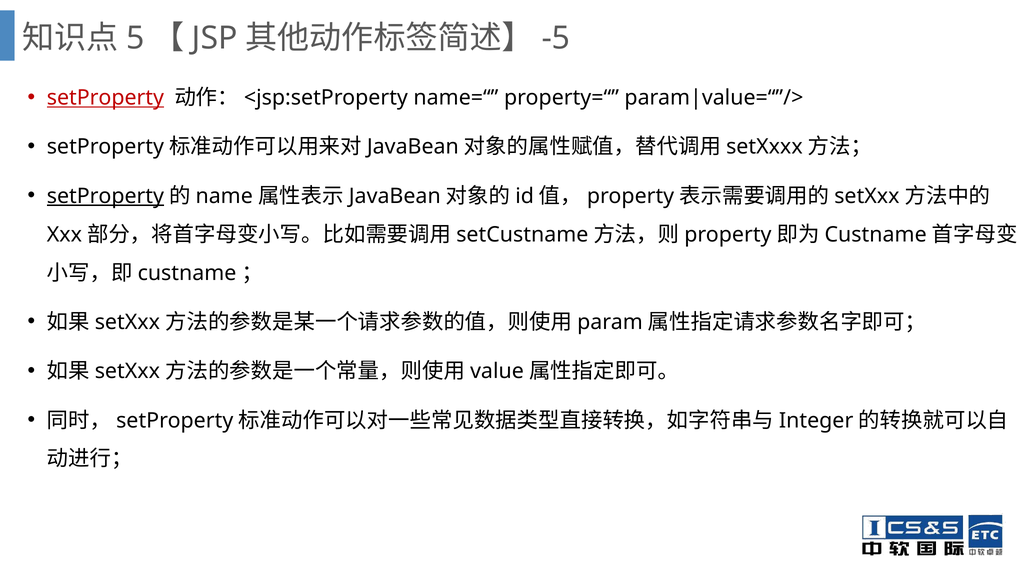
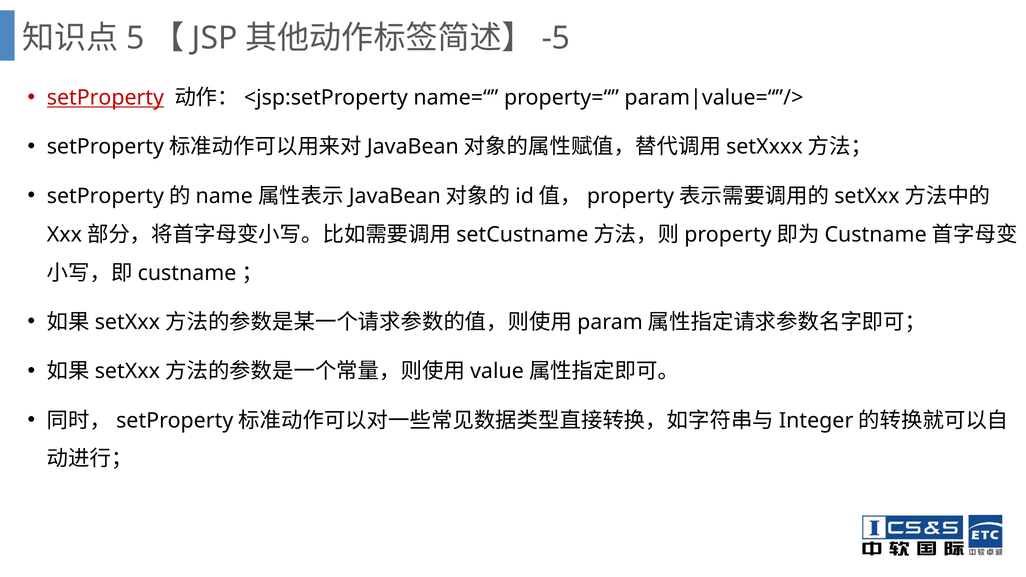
setProperty at (105, 196) underline: present -> none
